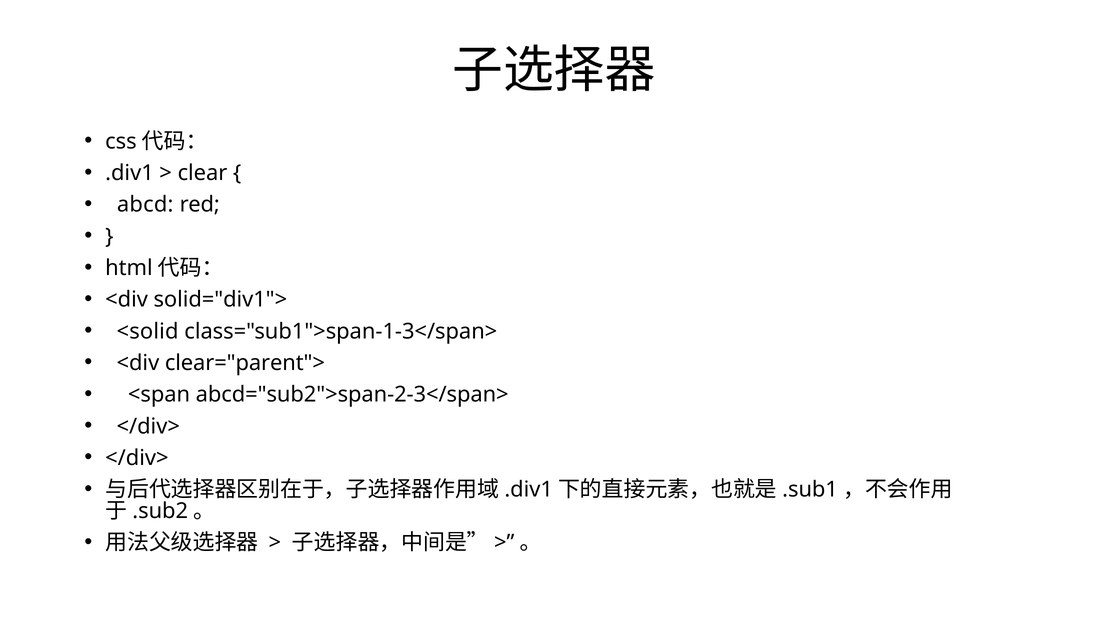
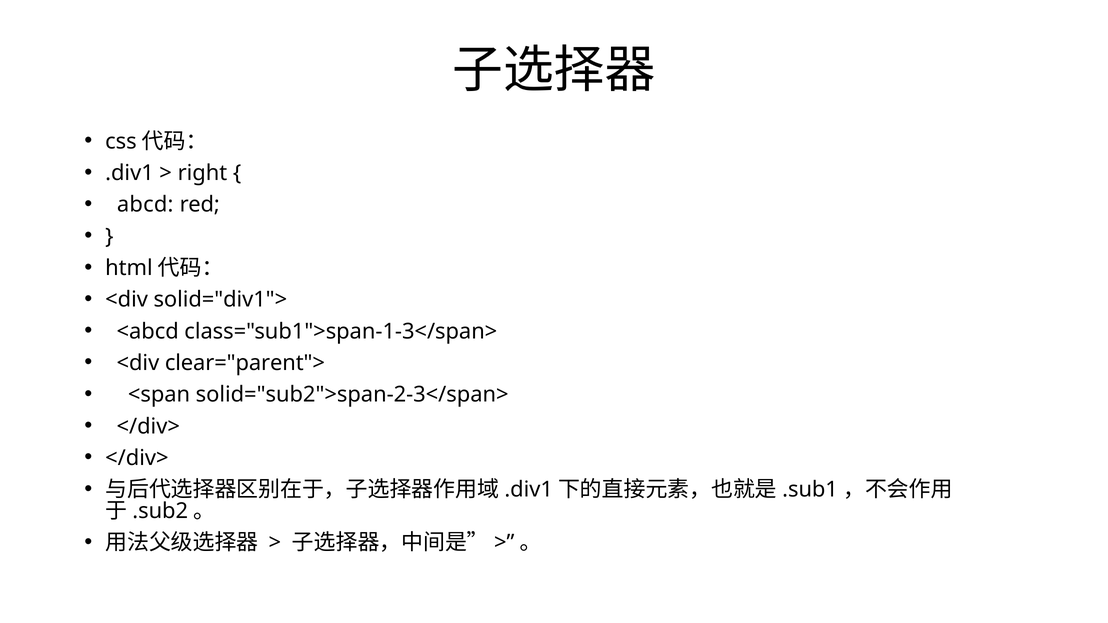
clear: clear -> right
<solid: <solid -> <abcd
abcd="sub2">span-2-3</span>: abcd="sub2">span-2-3</span> -> solid="sub2">span-2-3</span>
